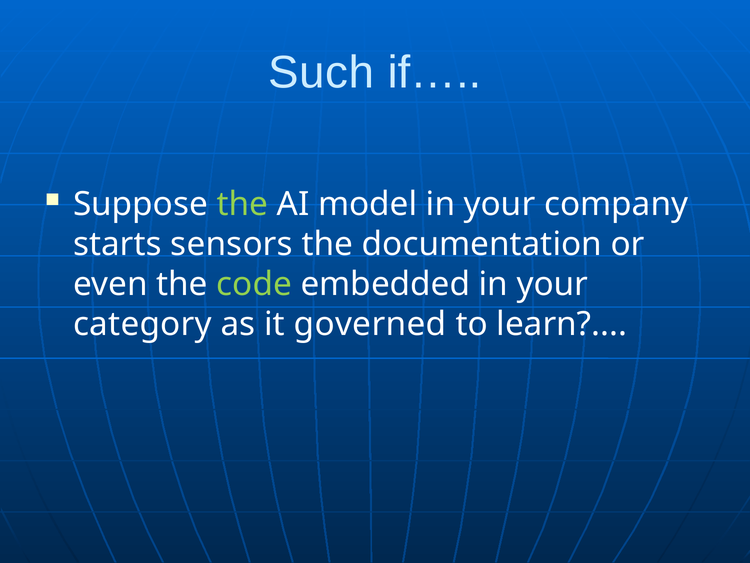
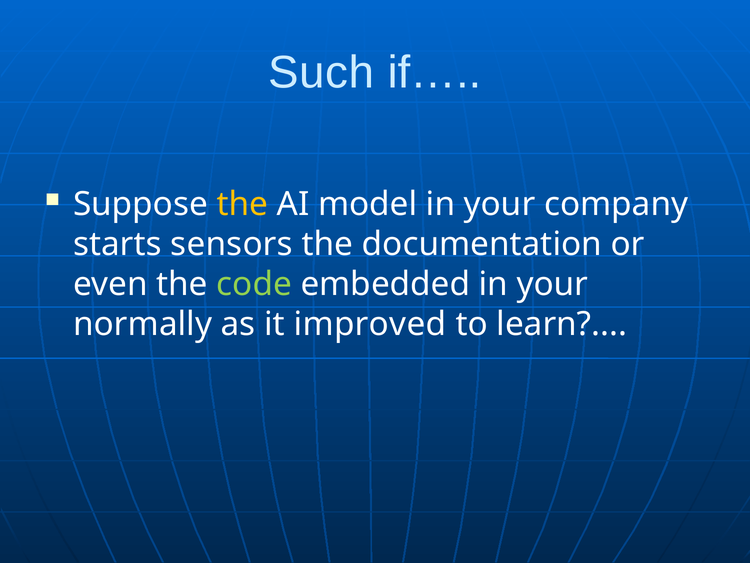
the at (242, 204) colour: light green -> yellow
category: category -> normally
governed: governed -> improved
